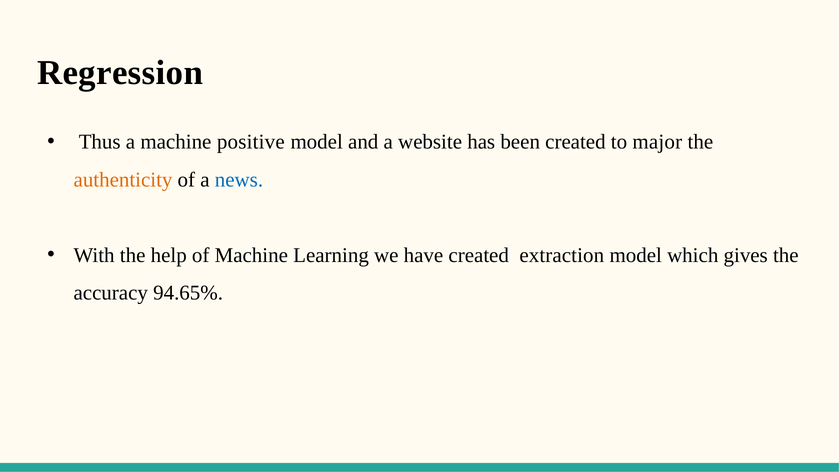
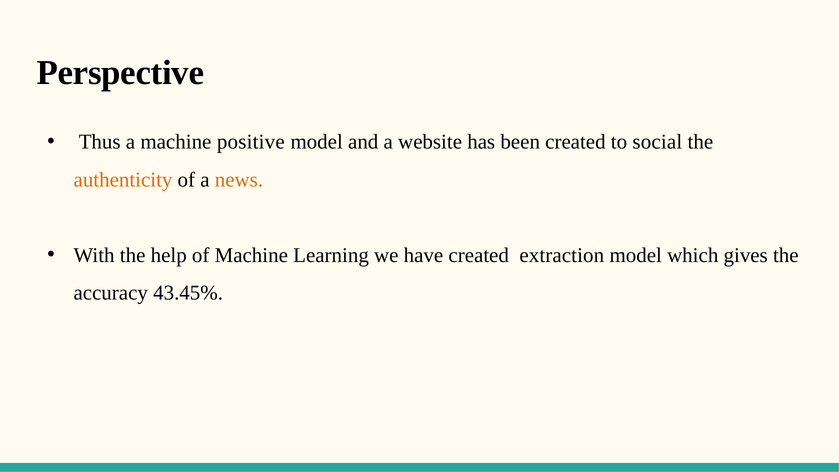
Regression: Regression -> Perspective
major: major -> social
news colour: blue -> orange
94.65%: 94.65% -> 43.45%
